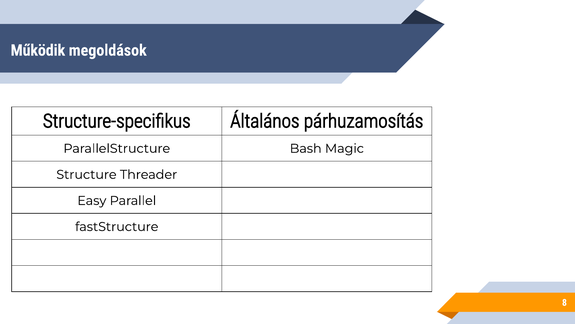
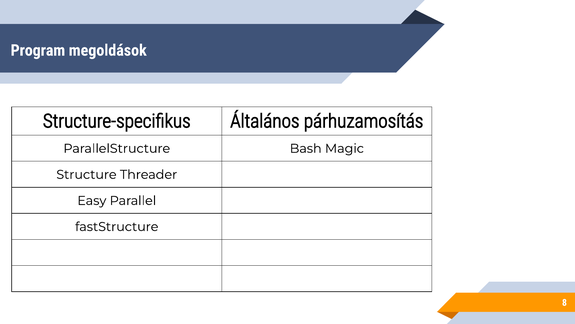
Működik: Működik -> Program
